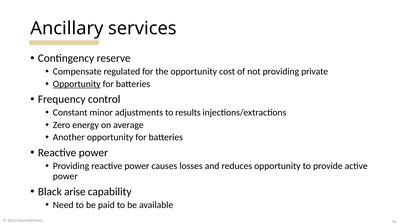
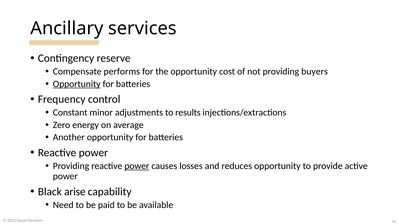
regulated: regulated -> performs
private: private -> buyers
power at (137, 166) underline: none -> present
